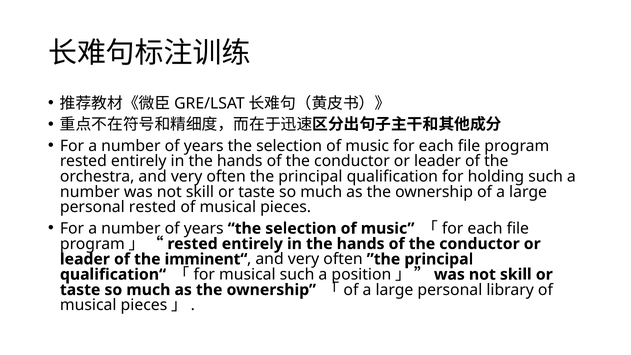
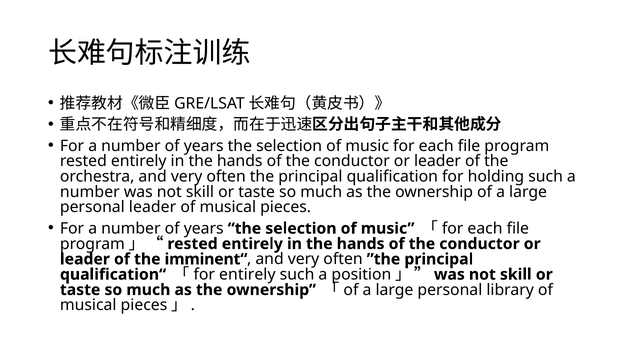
personal rested: rested -> leader
for musical: musical -> entirely
